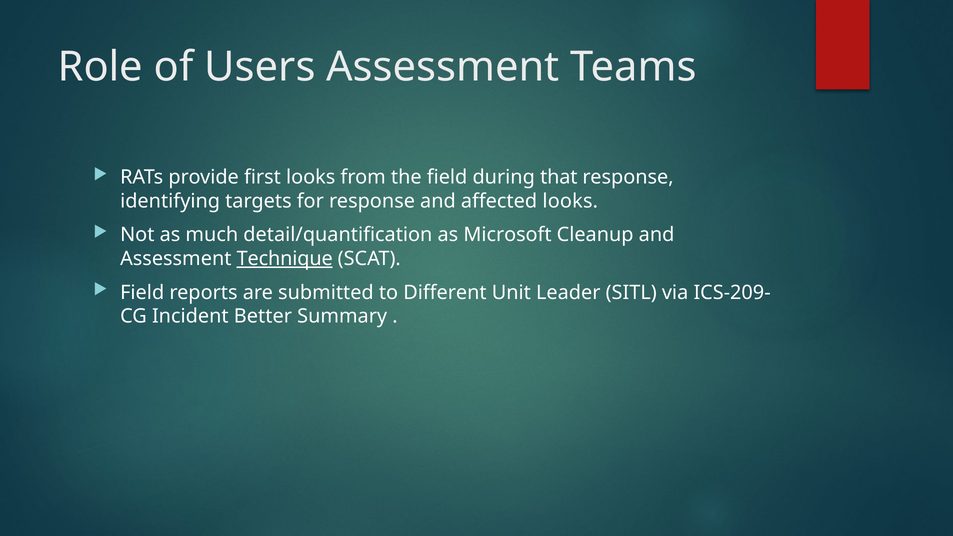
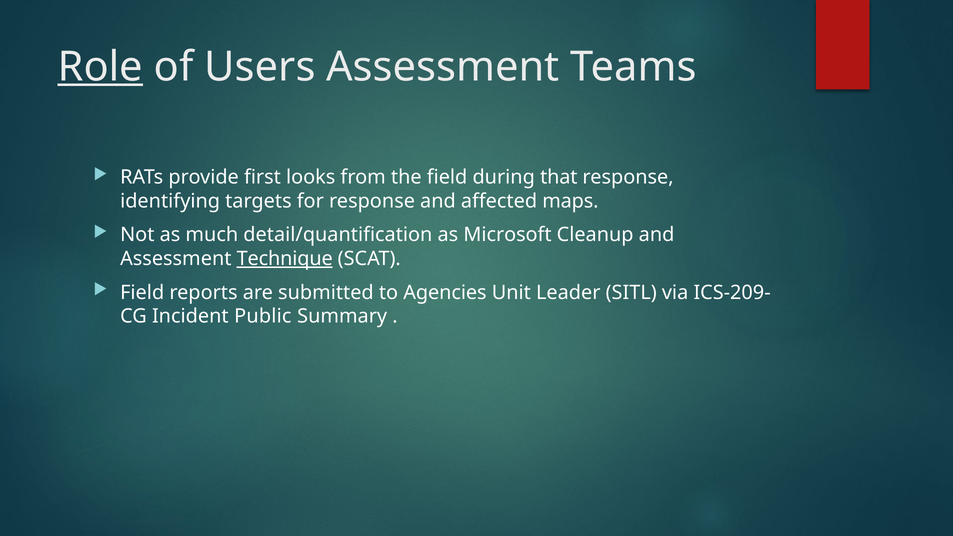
Role underline: none -> present
affected looks: looks -> maps
Different: Different -> Agencies
Better: Better -> Public
